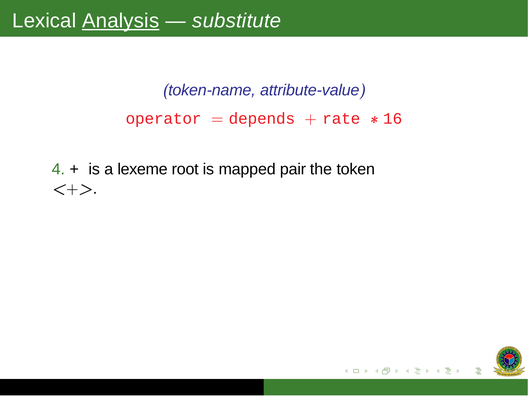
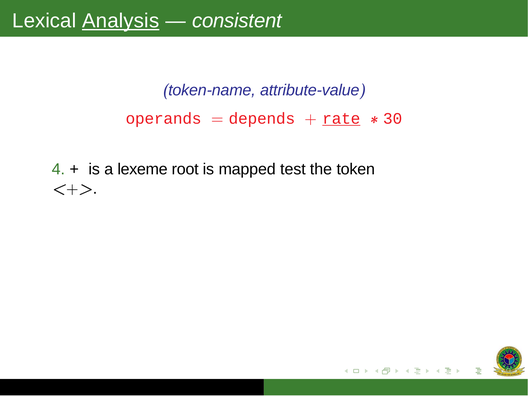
substitute: substitute -> consistent
operator: operator -> operands
rate underline: none -> present
16: 16 -> 30
pair: pair -> test
